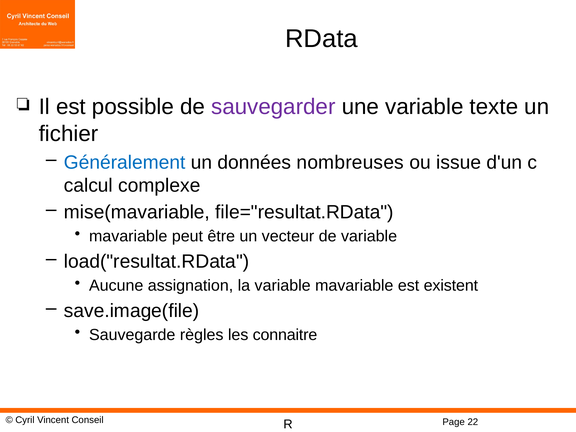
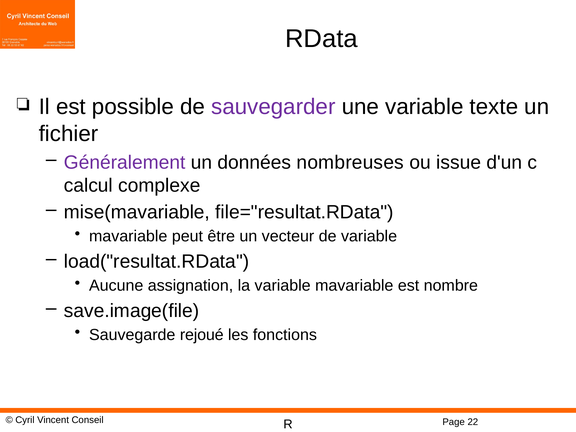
Généralement colour: blue -> purple
existent: existent -> nombre
règles: règles -> rejoué
connaitre: connaitre -> fonctions
